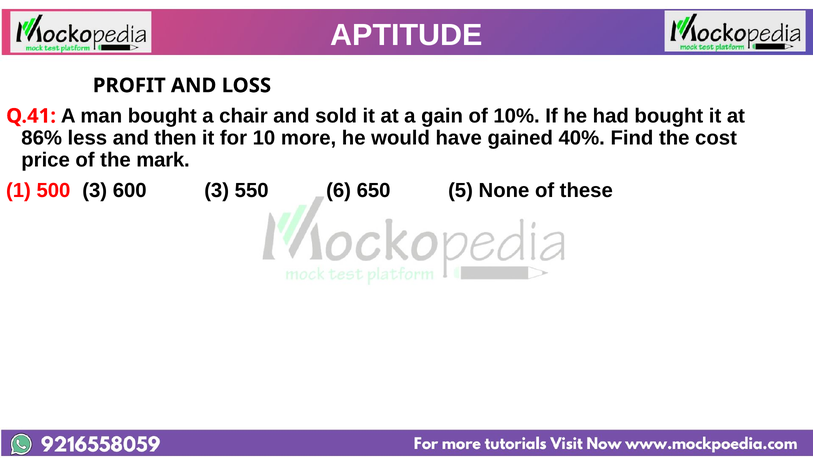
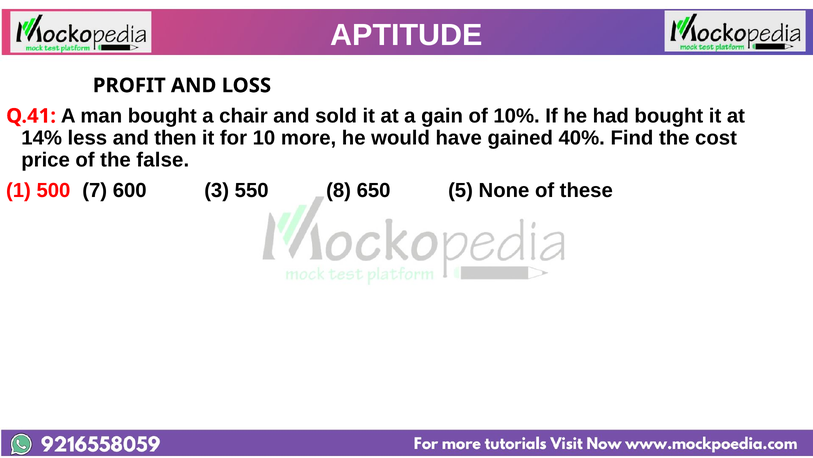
86%: 86% -> 14%
mark: mark -> false
500 3: 3 -> 7
6: 6 -> 8
